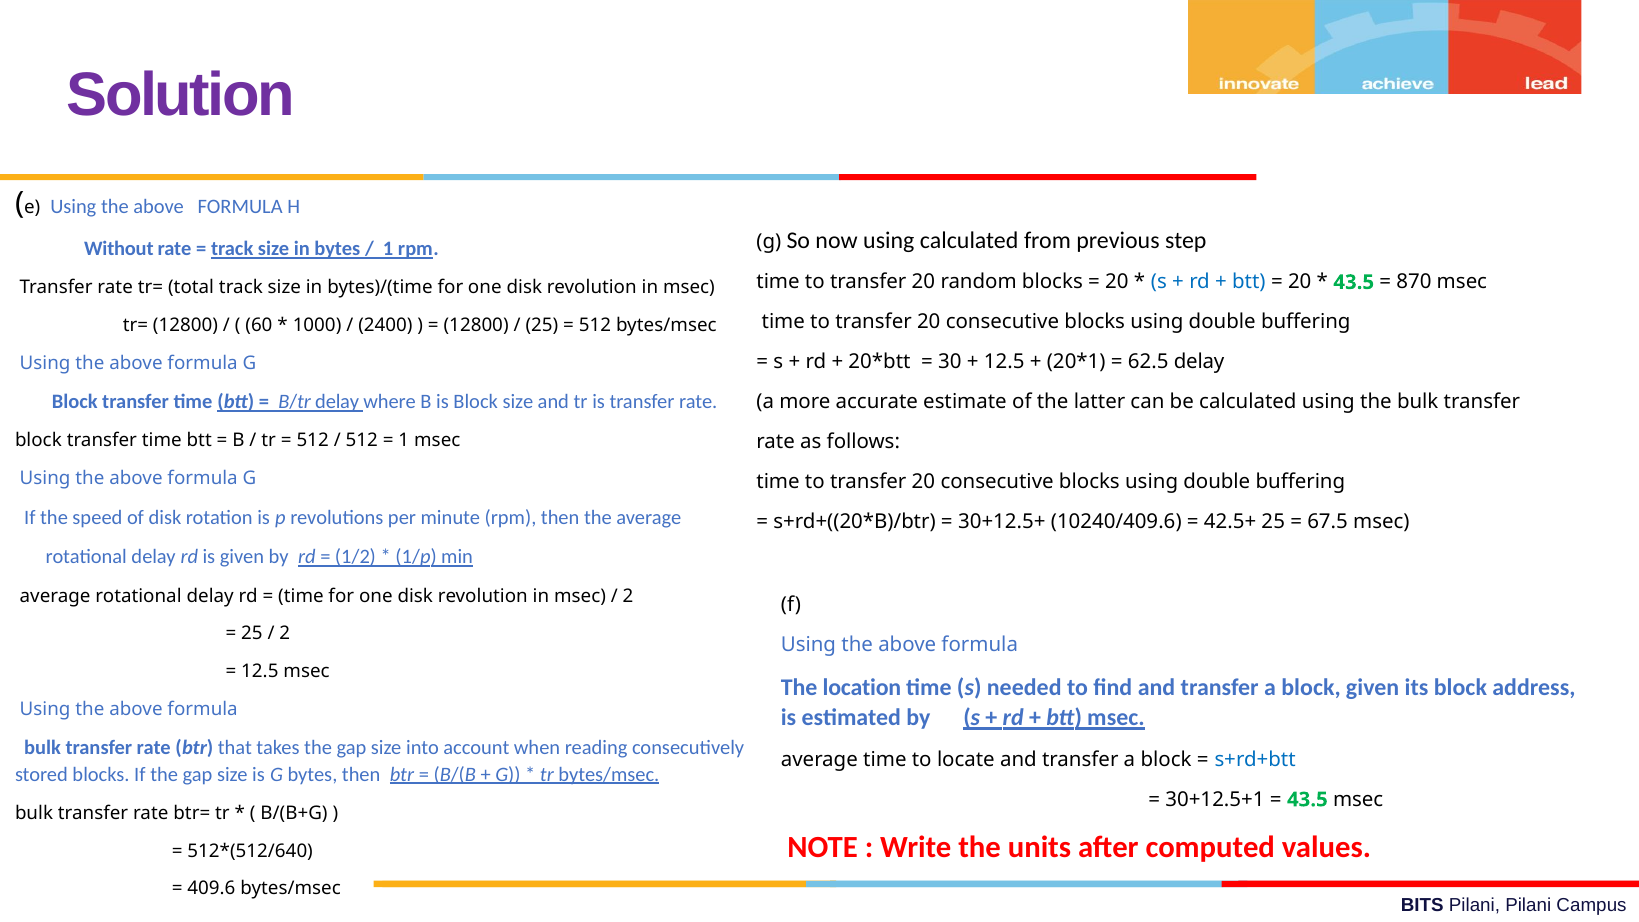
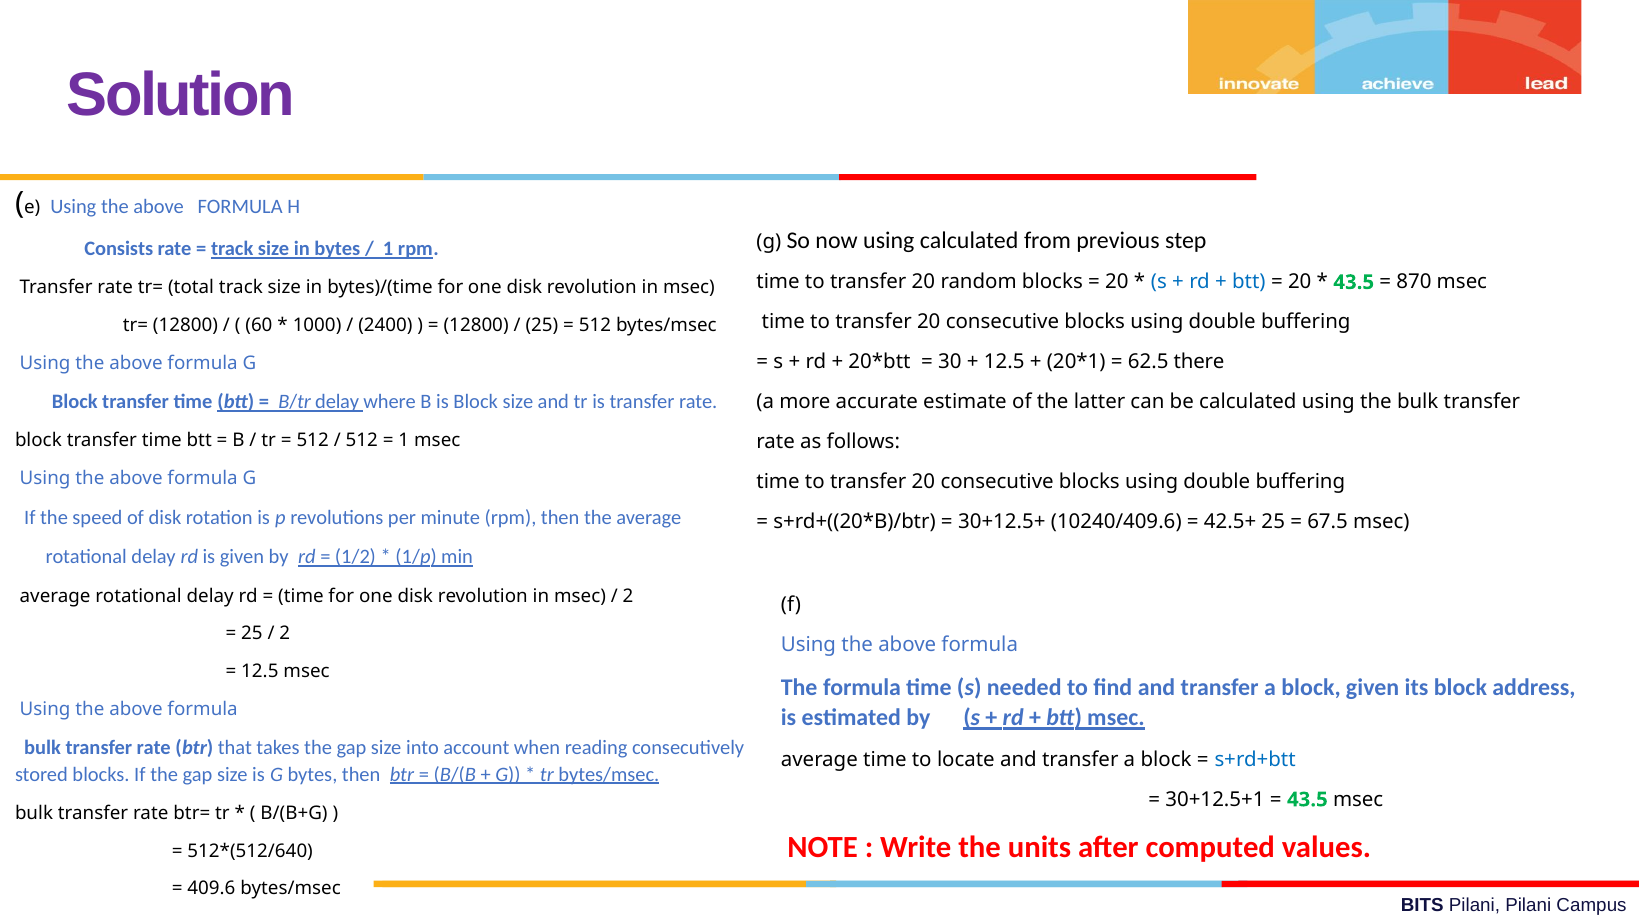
Without: Without -> Consists
62.5 delay: delay -> there
The location: location -> formula
